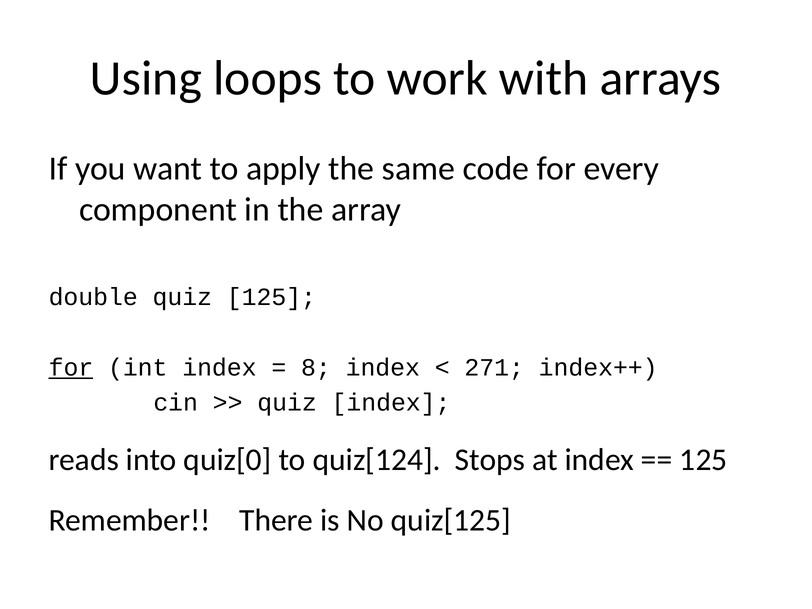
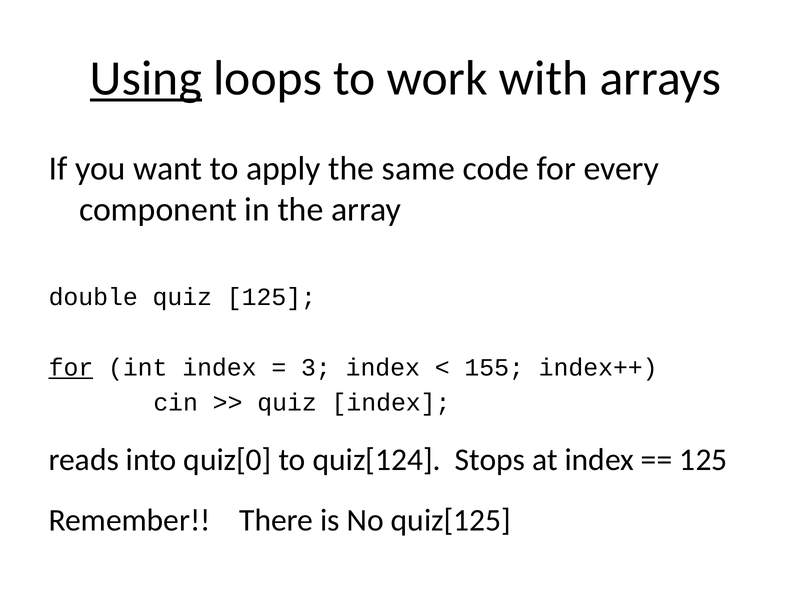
Using underline: none -> present
8: 8 -> 3
271: 271 -> 155
